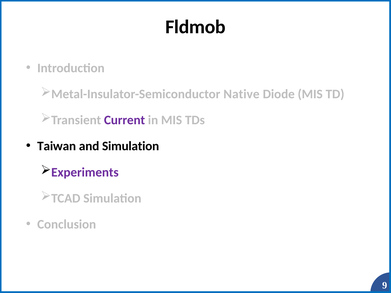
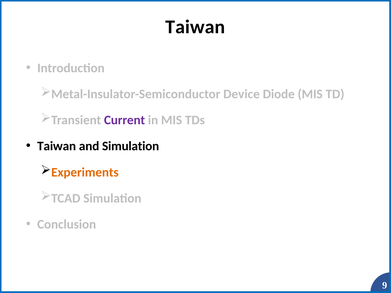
Fldmob at (196, 27): Fldmob -> Taiwan
Native: Native -> Device
Experiments colour: purple -> orange
